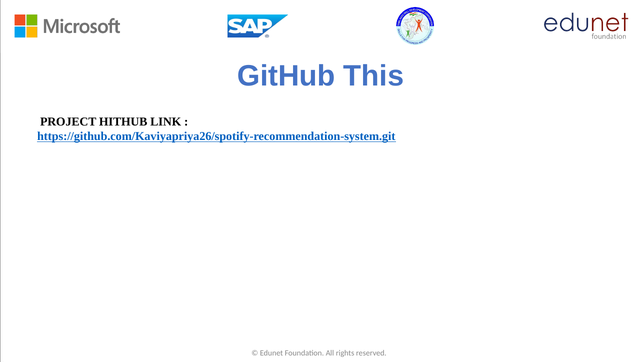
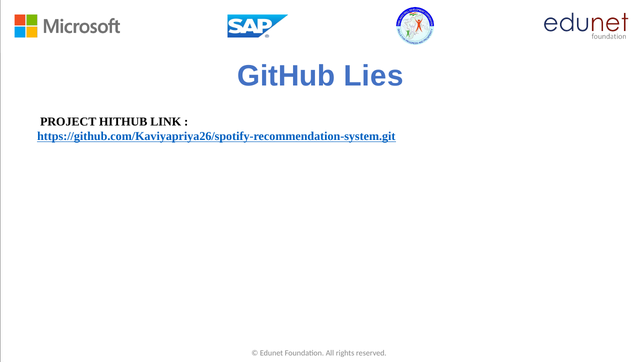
This: This -> Lies
